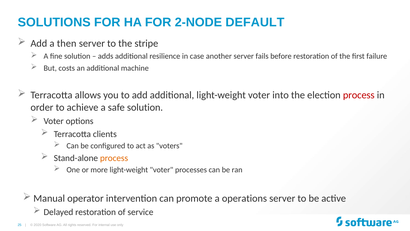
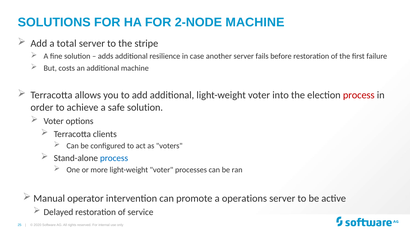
2-NODE DEFAULT: DEFAULT -> MACHINE
then: then -> total
process at (114, 158) colour: orange -> blue
